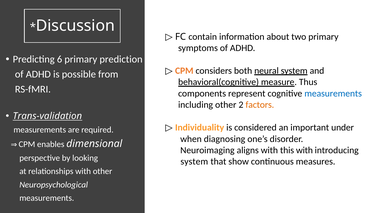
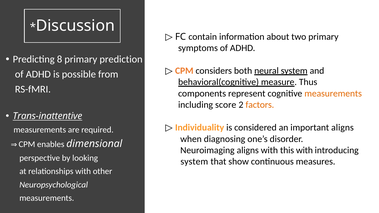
6: 6 -> 8
measurements at (333, 94) colour: blue -> orange
including other: other -> score
Trans-validation: Trans-validation -> Trans-inattentive
important under: under -> aligns
